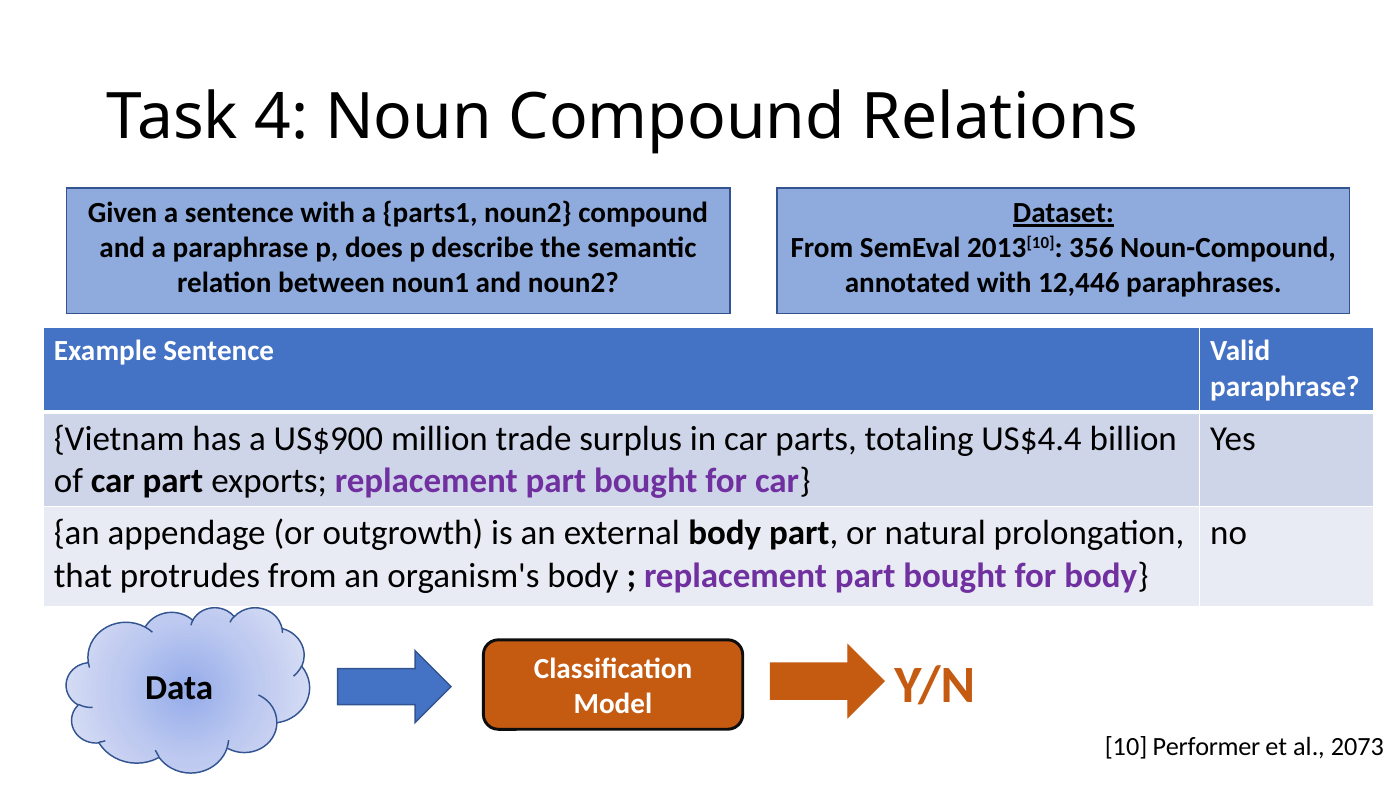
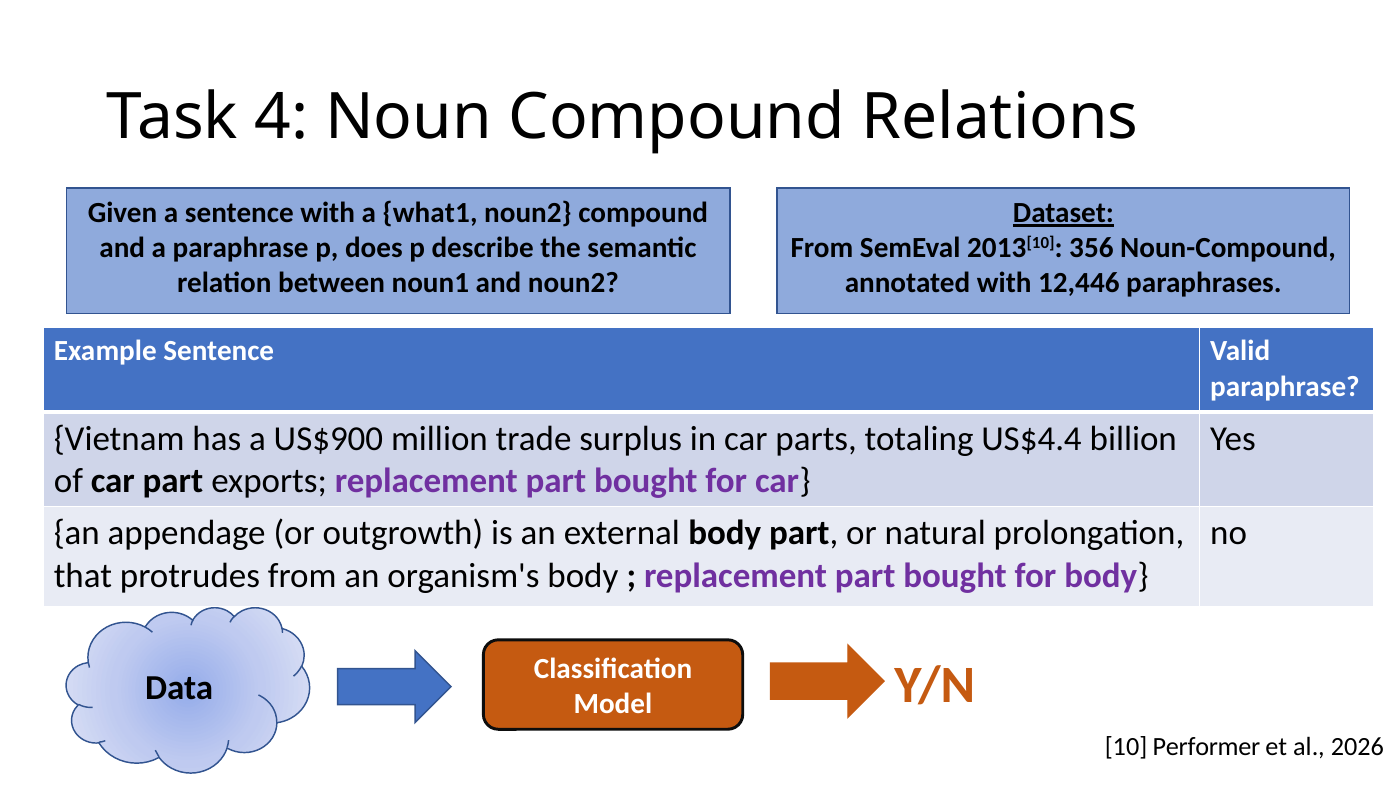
parts1: parts1 -> what1
2073: 2073 -> 2026
